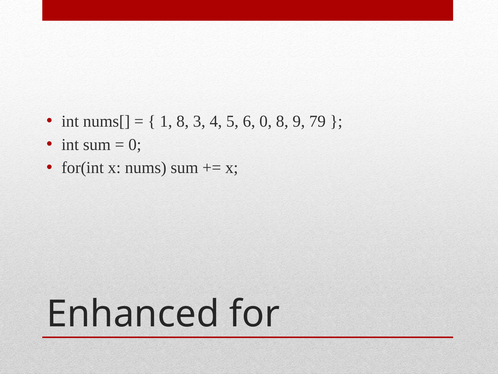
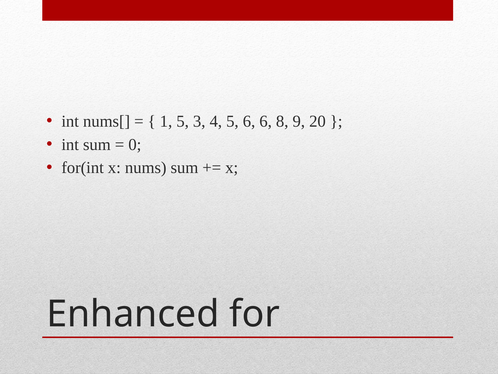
1 8: 8 -> 5
6 0: 0 -> 6
79: 79 -> 20
